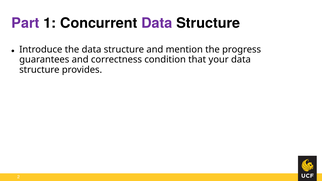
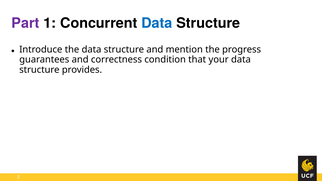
Data at (157, 23) colour: purple -> blue
